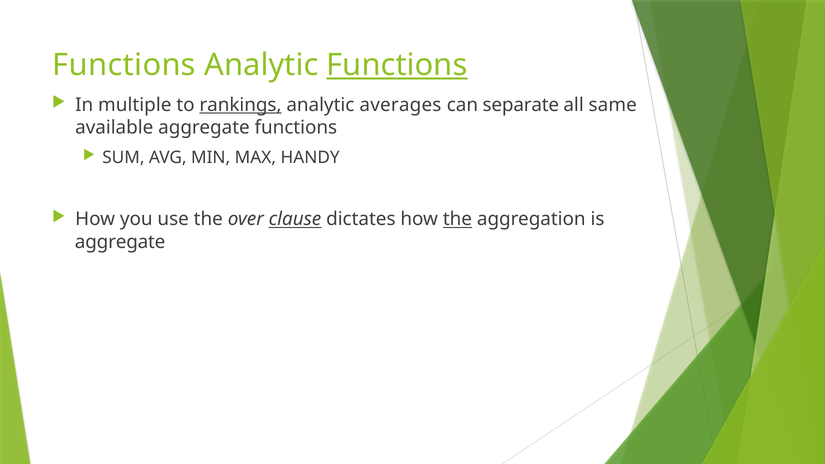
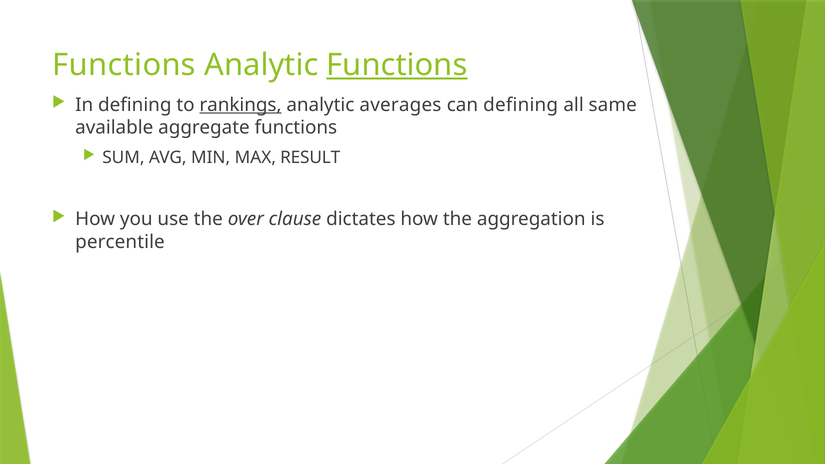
In multiple: multiple -> defining
can separate: separate -> defining
HANDY: HANDY -> RESULT
clause underline: present -> none
the at (457, 219) underline: present -> none
aggregate at (120, 242): aggregate -> percentile
